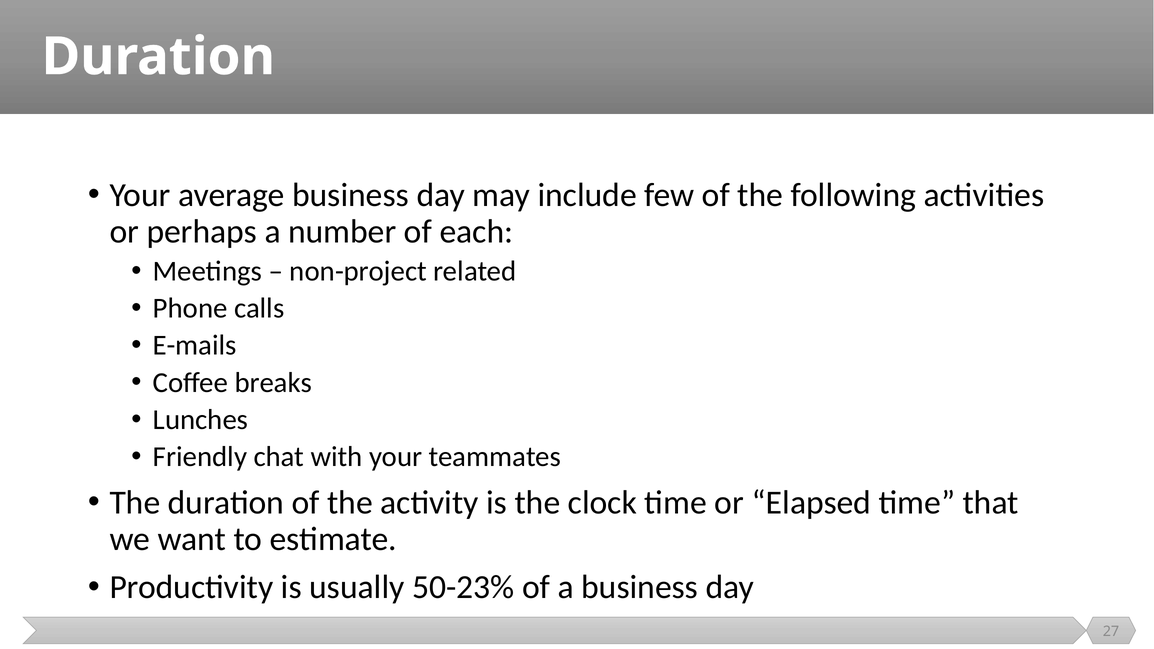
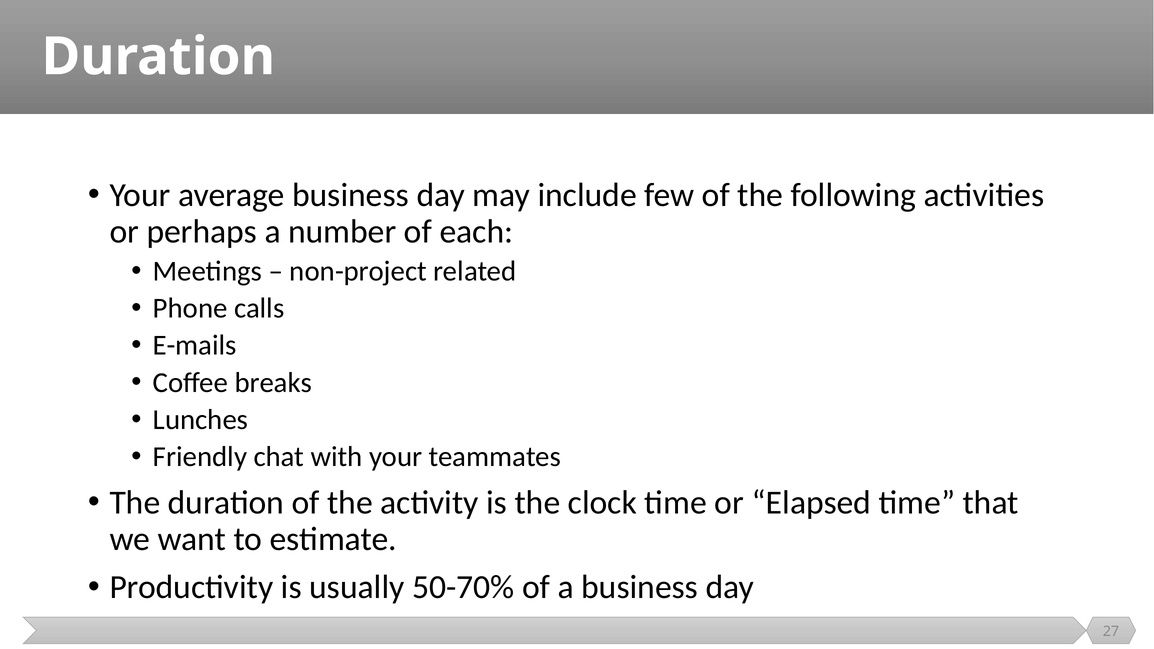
50-23%: 50-23% -> 50-70%
